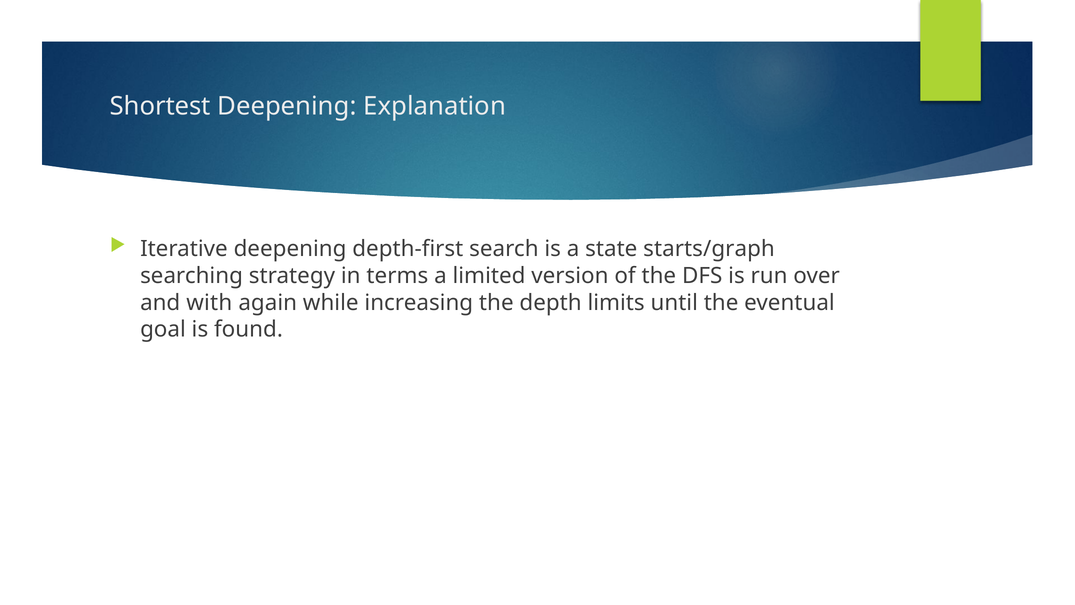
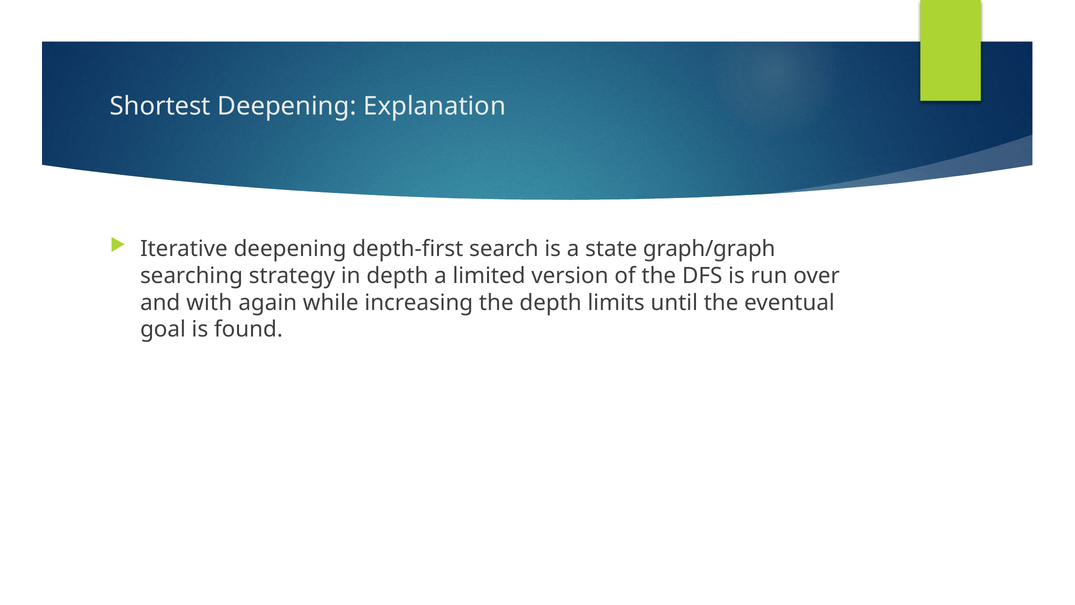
starts/graph: starts/graph -> graph/graph
in terms: terms -> depth
